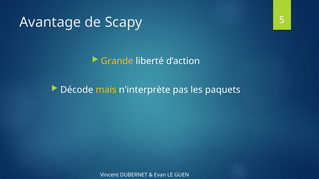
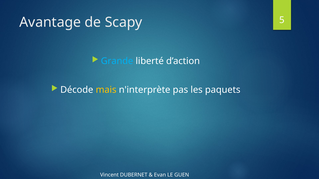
Grande colour: yellow -> light blue
